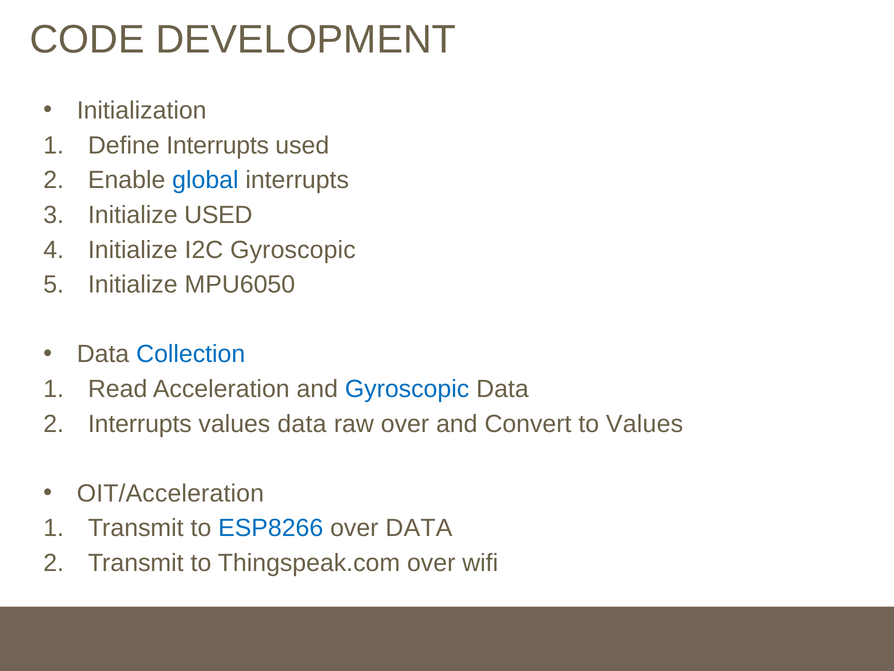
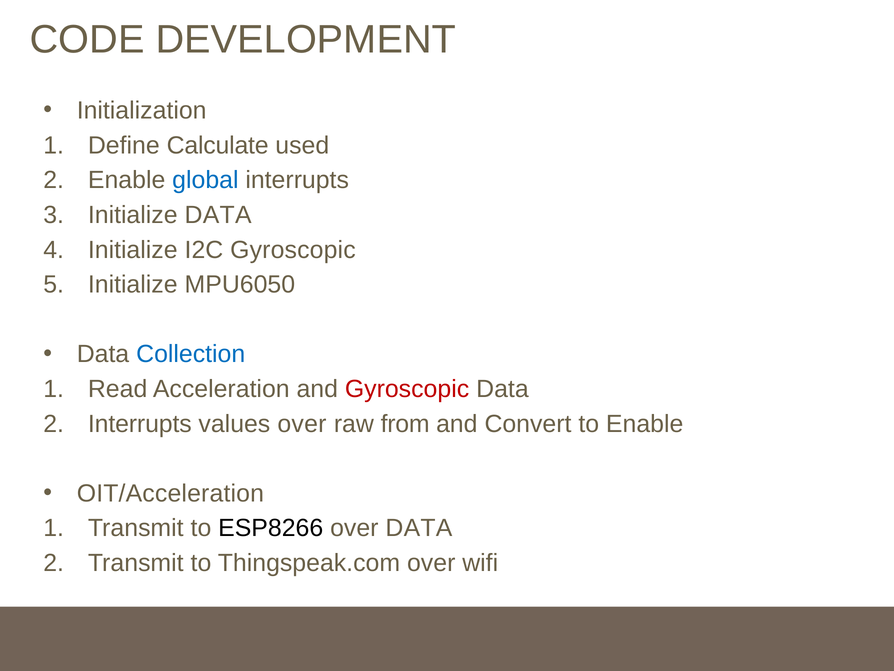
Define Interrupts: Interrupts -> Calculate
Initialize USED: USED -> DATA
Gyroscopic at (407, 389) colour: blue -> red
values data: data -> over
raw over: over -> from
to Values: Values -> Enable
ESP8266 colour: blue -> black
